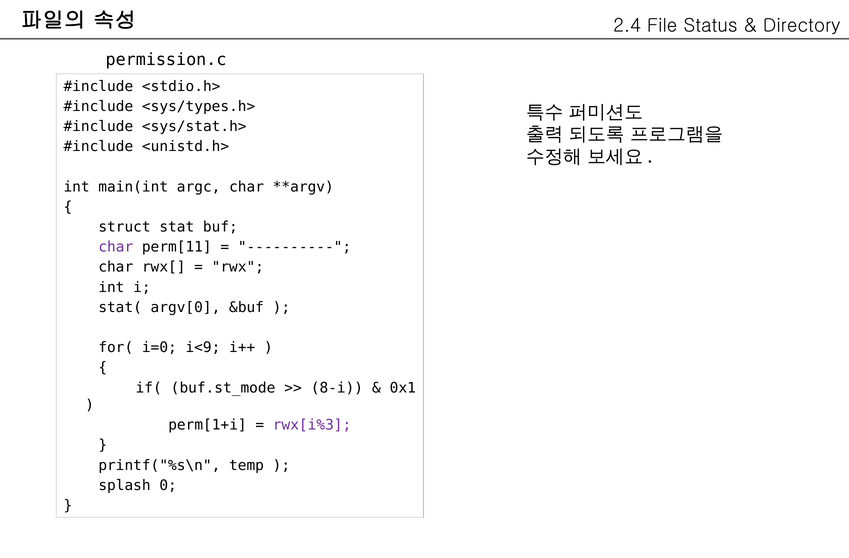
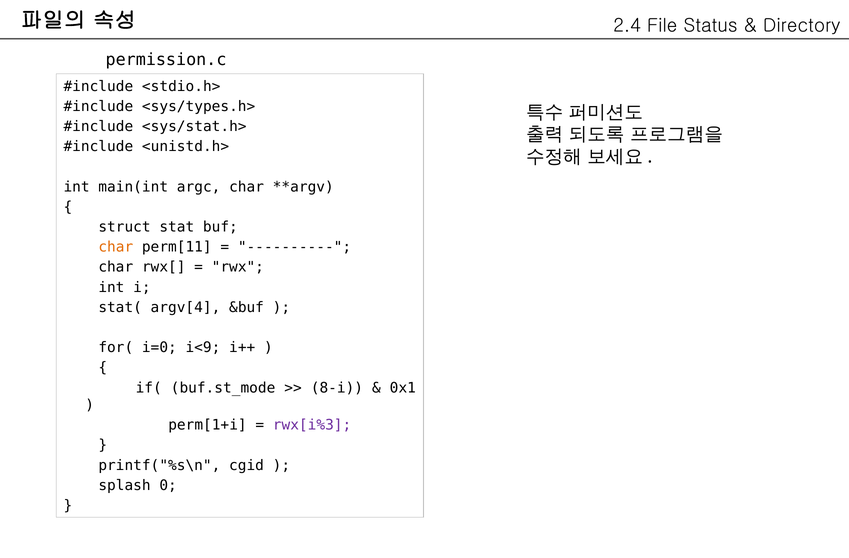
char at (116, 247) colour: purple -> orange
argv[0: argv[0 -> argv[4
temp: temp -> cgid
